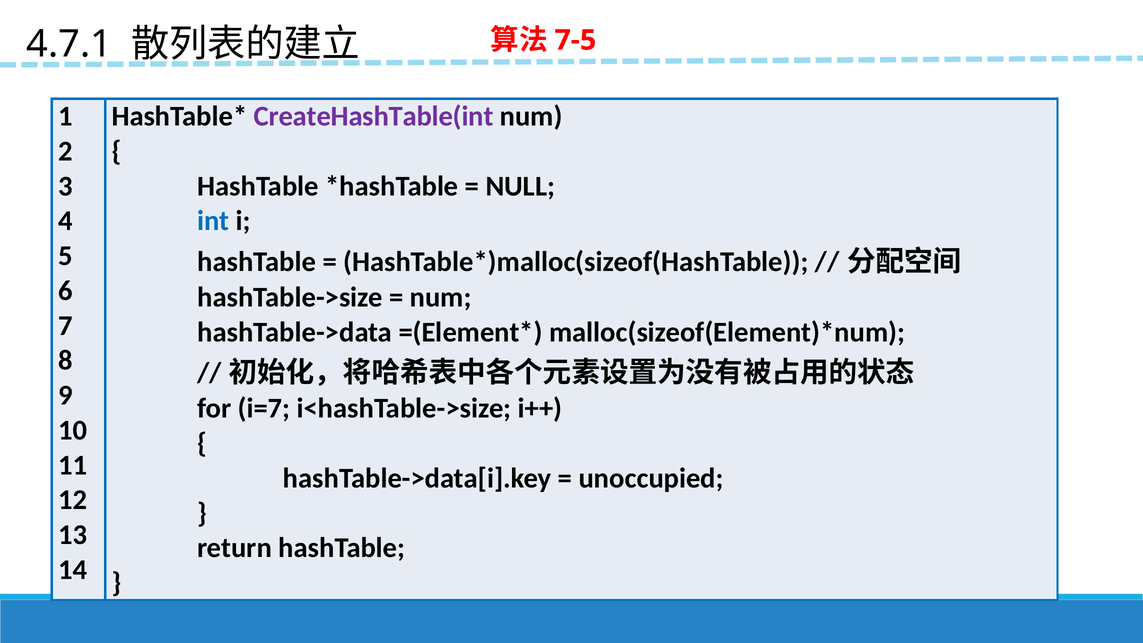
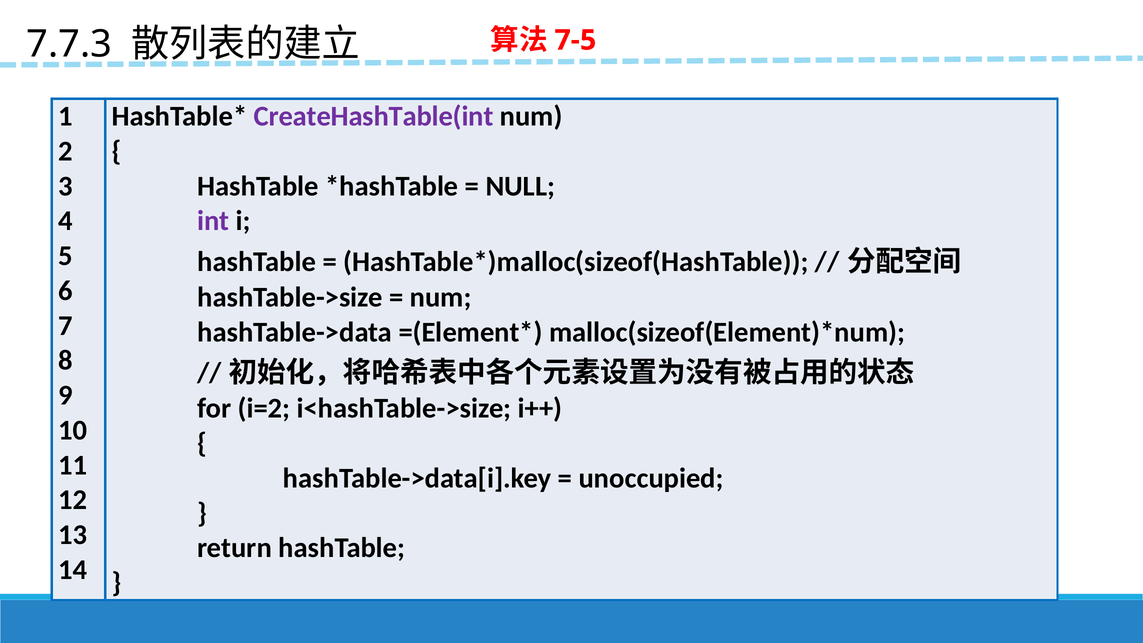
4.7.1: 4.7.1 -> 7.7.3
int colour: blue -> purple
i=7: i=7 -> i=2
